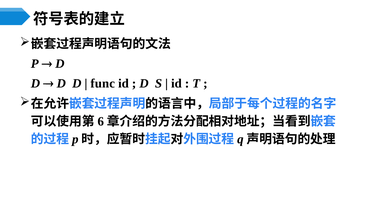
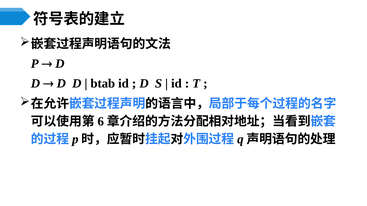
func: func -> btab
